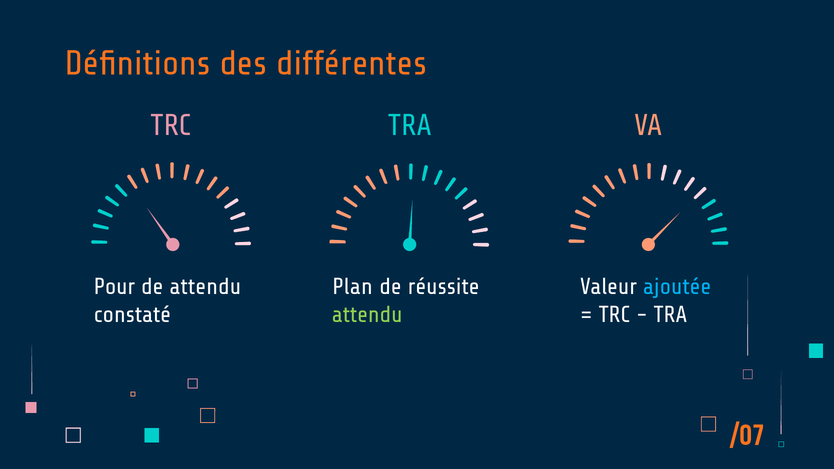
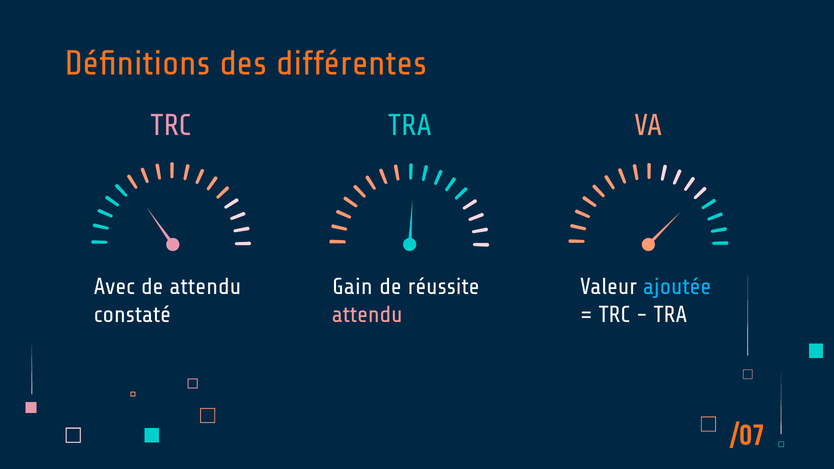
Pour: Pour -> Avec
Plan: Plan -> Gain
attendu at (367, 314) colour: light green -> pink
